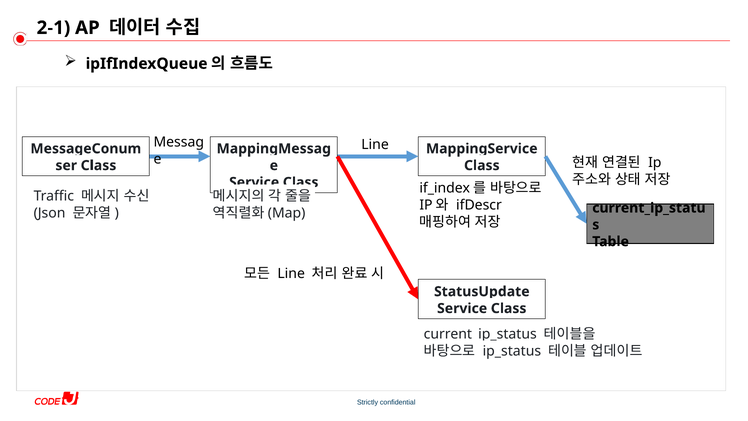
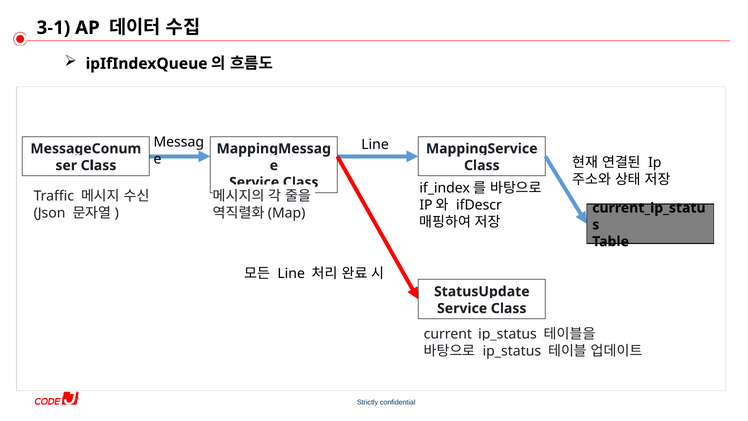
2-1: 2-1 -> 3-1
